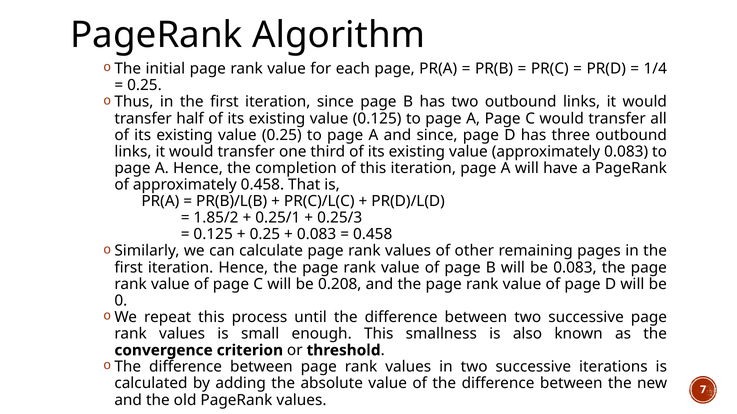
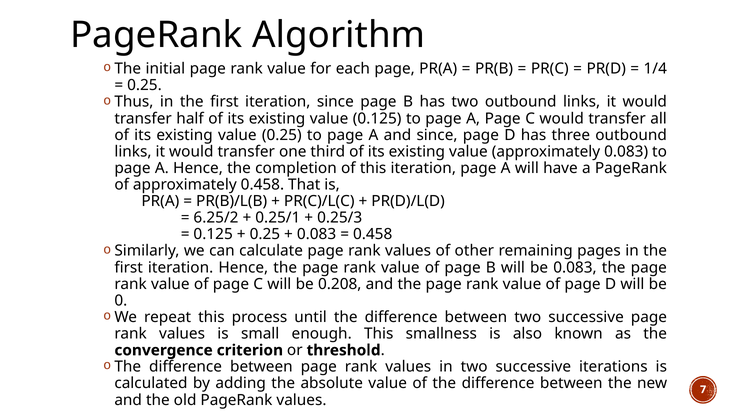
1.85/2: 1.85/2 -> 6.25/2
